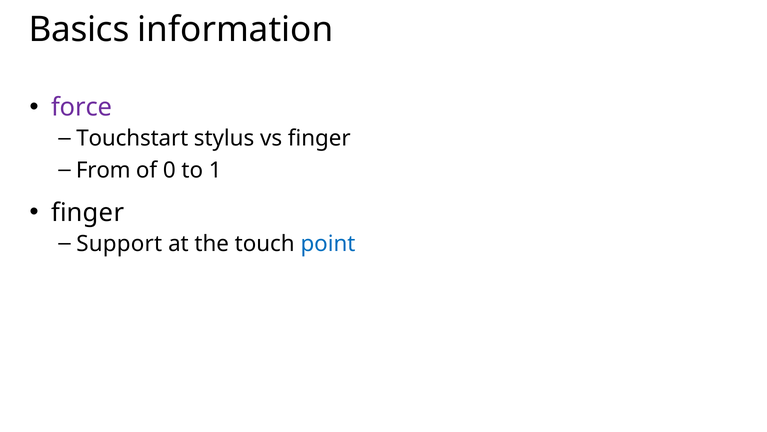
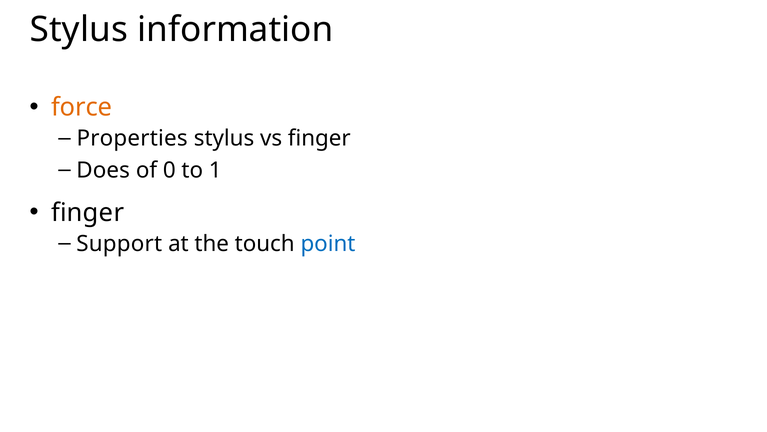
Basics at (79, 30): Basics -> Stylus
force colour: purple -> orange
Touchstart: Touchstart -> Properties
From: From -> Does
